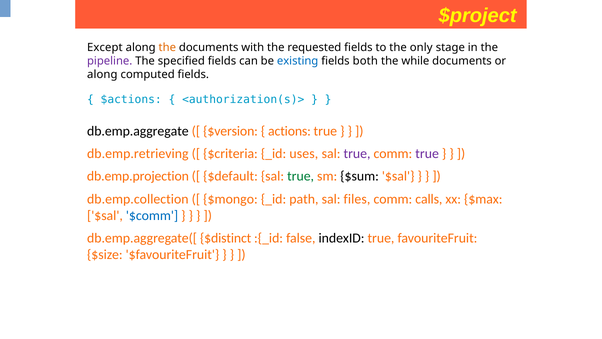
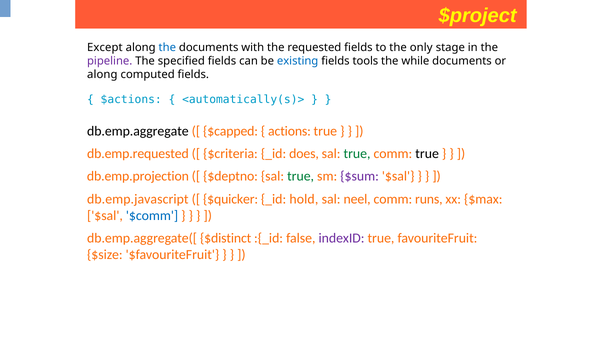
the at (167, 47) colour: orange -> blue
both: both -> tools
<authorization(s)>: <authorization(s)> -> <automatically(s)>
$version: $version -> $capped
db.emp.retrieving: db.emp.retrieving -> db.emp.requested
uses: uses -> does
true at (357, 154) colour: purple -> green
true at (427, 154) colour: purple -> black
$default: $default -> $deptno
$sum colour: black -> purple
db.emp.collection: db.emp.collection -> db.emp.javascript
$mongo: $mongo -> $quicker
path: path -> hold
files: files -> neel
calls: calls -> runs
indexID colour: black -> purple
